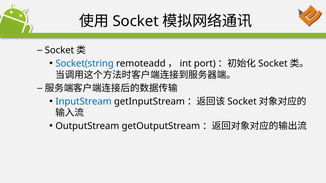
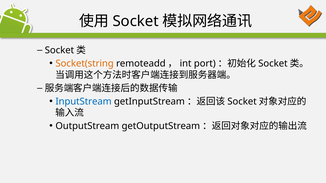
Socket(string colour: blue -> orange
